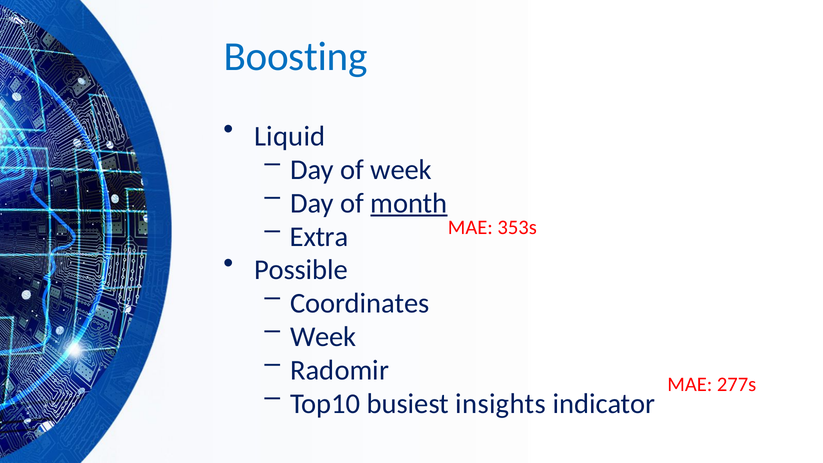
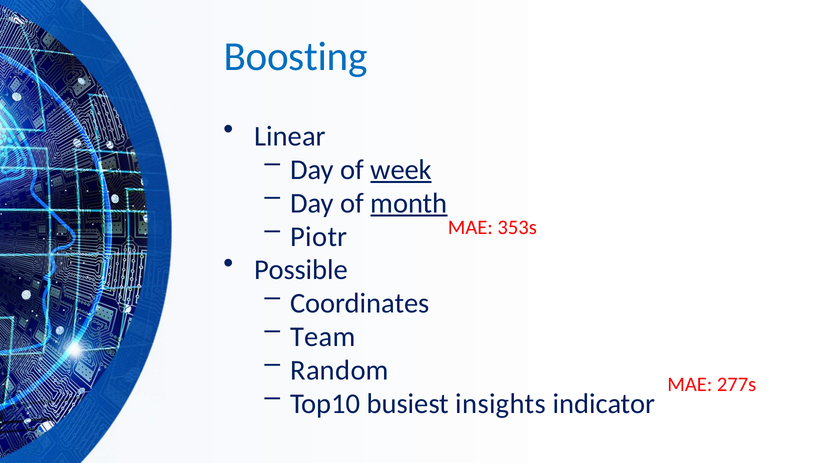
Liquid: Liquid -> Linear
week at (401, 170) underline: none -> present
Extra: Extra -> Piotr
Week at (323, 337): Week -> Team
Radomir: Radomir -> Random
